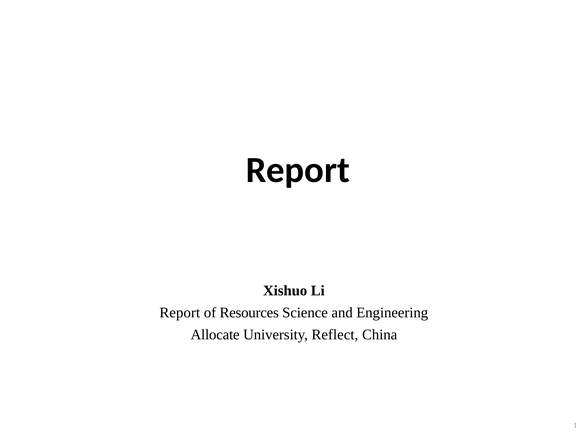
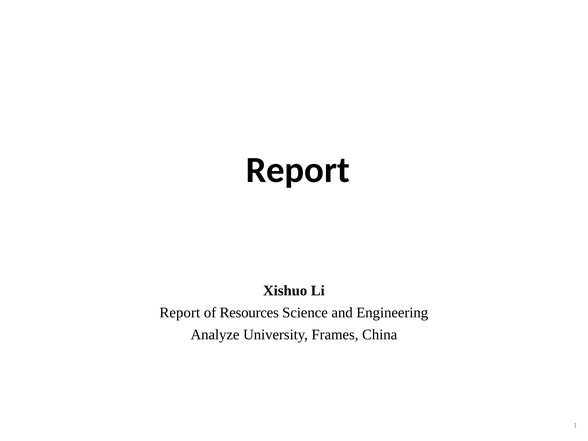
Allocate: Allocate -> Analyze
Reflect: Reflect -> Frames
